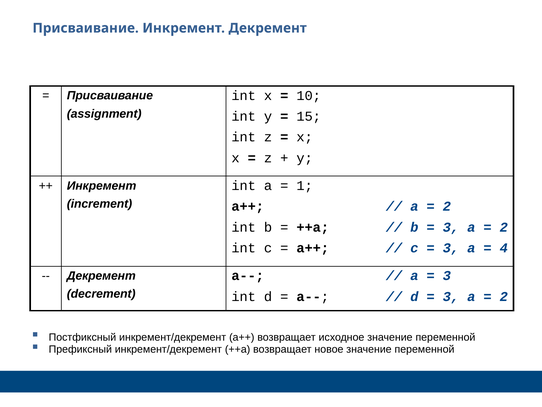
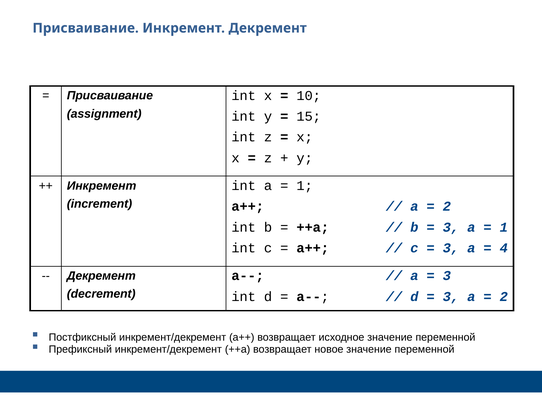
2 at (504, 227): 2 -> 1
